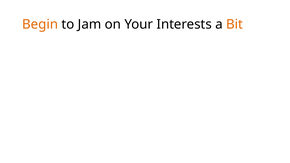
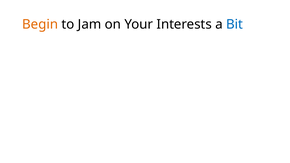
Bit colour: orange -> blue
